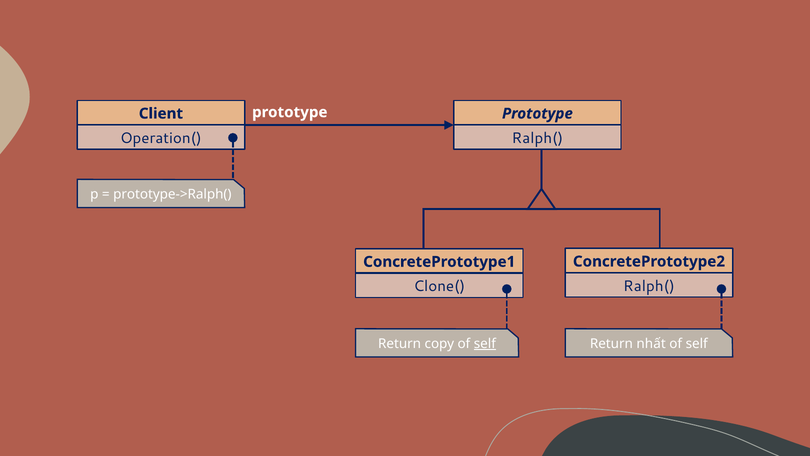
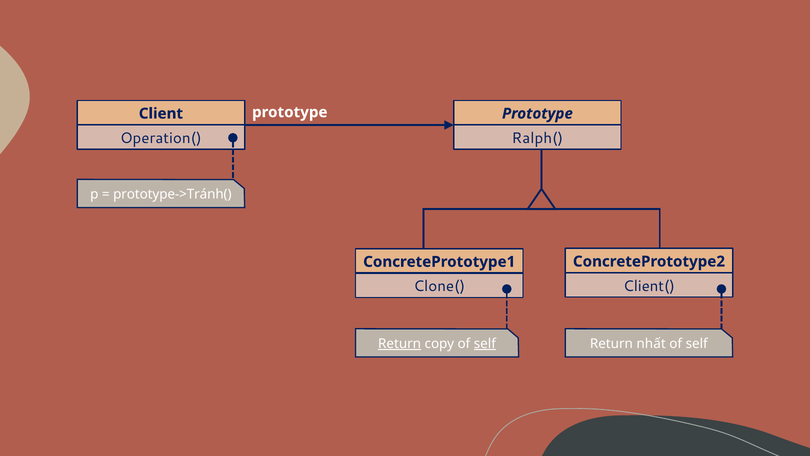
prototype->Ralph(: prototype->Ralph( -> prototype->Tránh(
Ralph( at (649, 286): Ralph( -> Client(
Return at (400, 343) underline: none -> present
